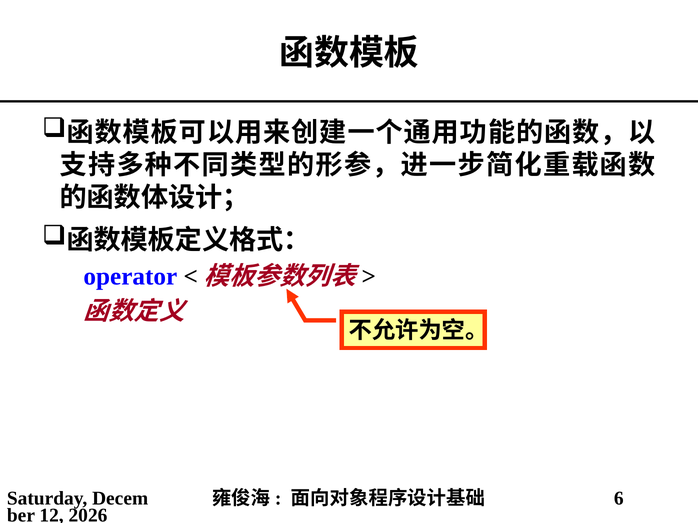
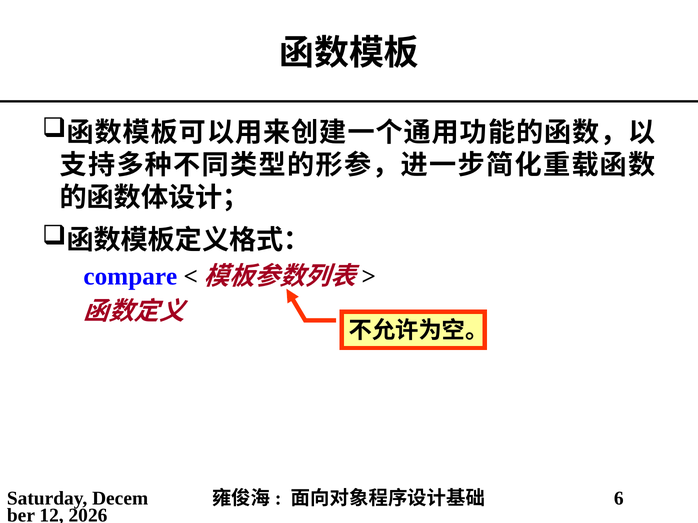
operator: operator -> compare
